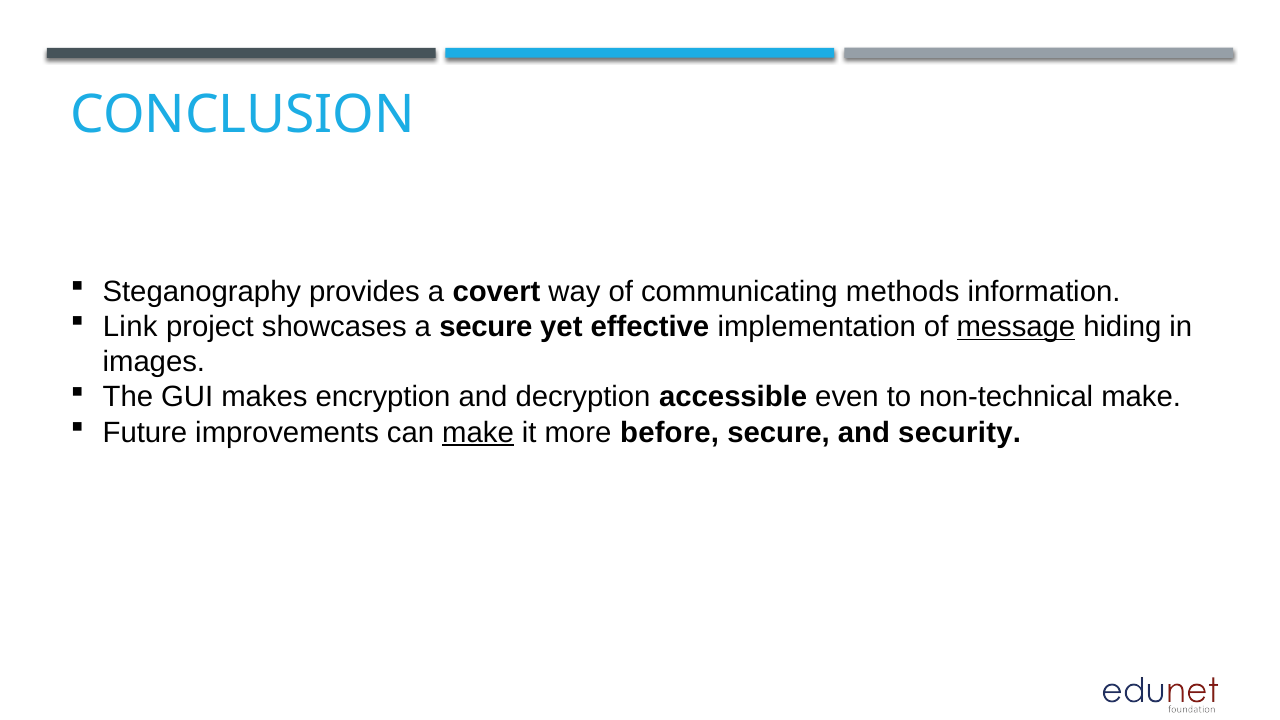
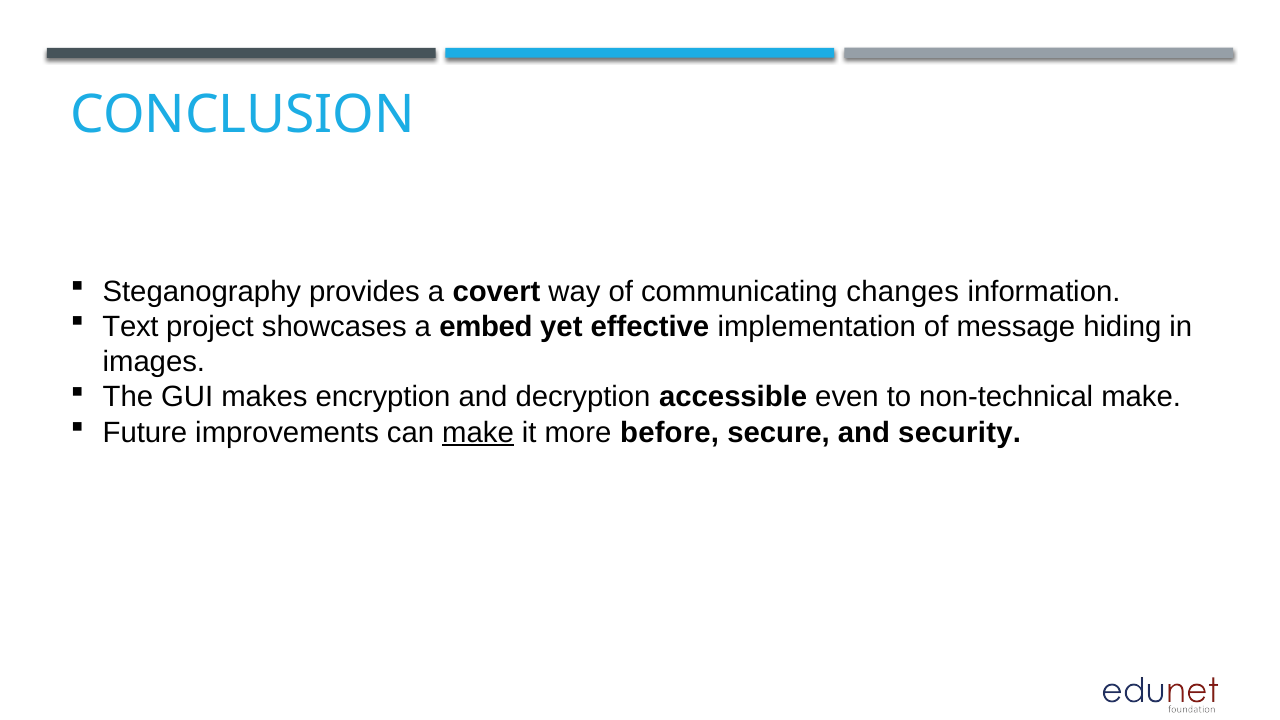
methods: methods -> changes
Link: Link -> Text
a secure: secure -> embed
message underline: present -> none
